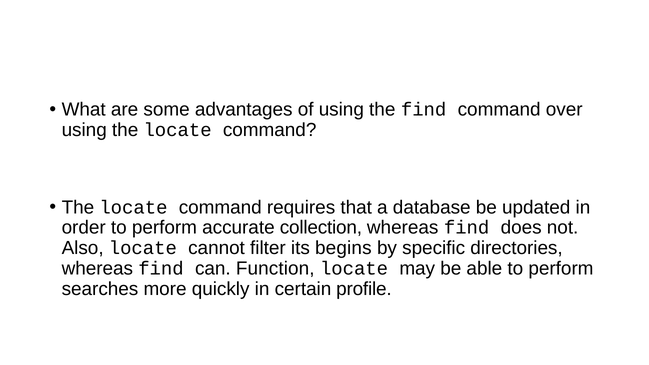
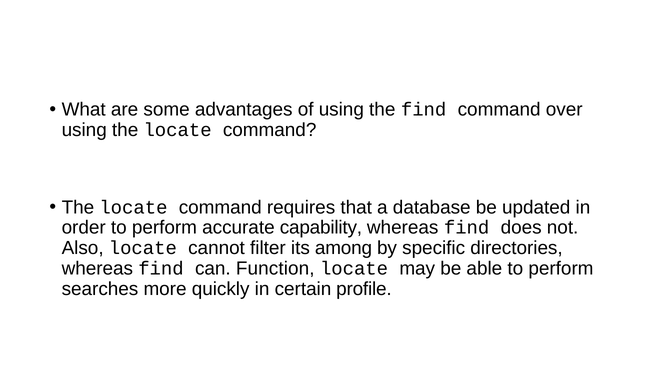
collection: collection -> capability
begins: begins -> among
